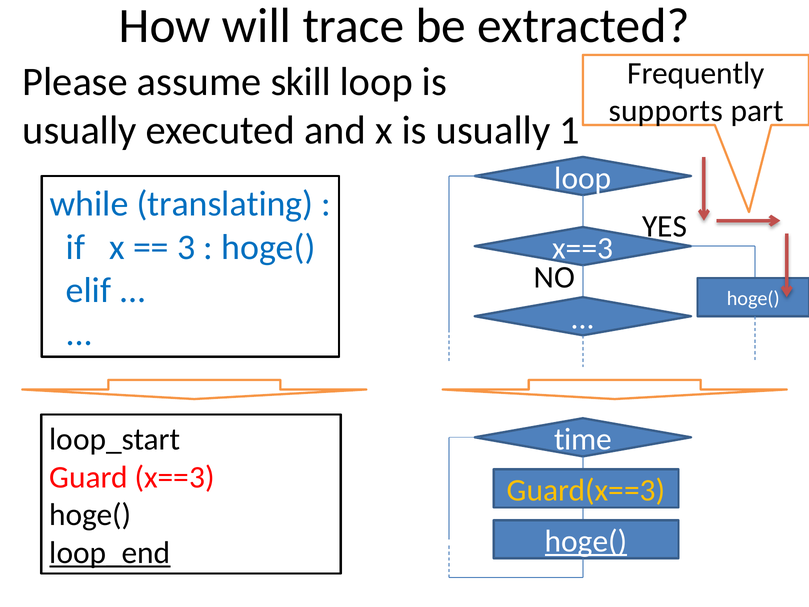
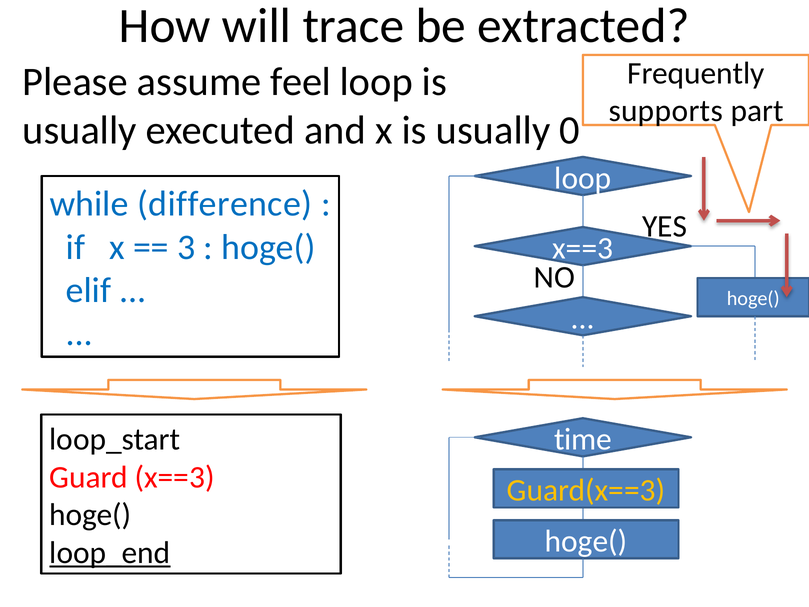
skill: skill -> feel
1: 1 -> 0
translating: translating -> difference
hoge( at (586, 541) underline: present -> none
